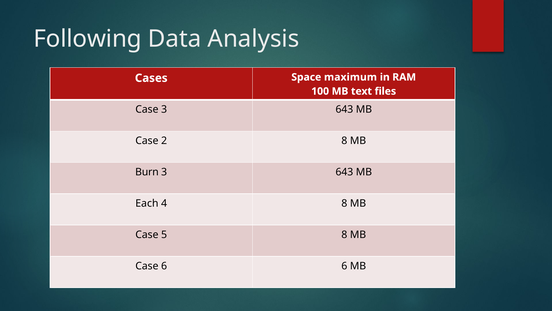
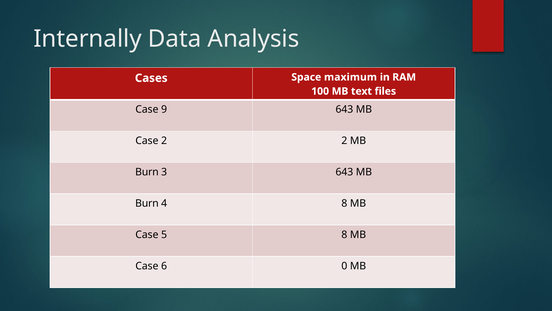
Following: Following -> Internally
Case 3: 3 -> 9
2 8: 8 -> 2
Each at (147, 203): Each -> Burn
6 6: 6 -> 0
